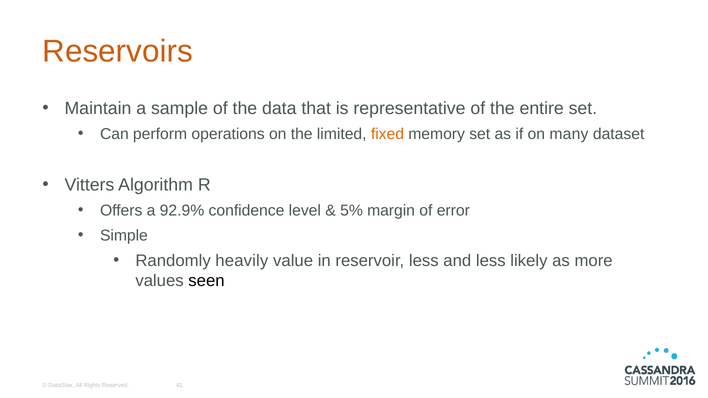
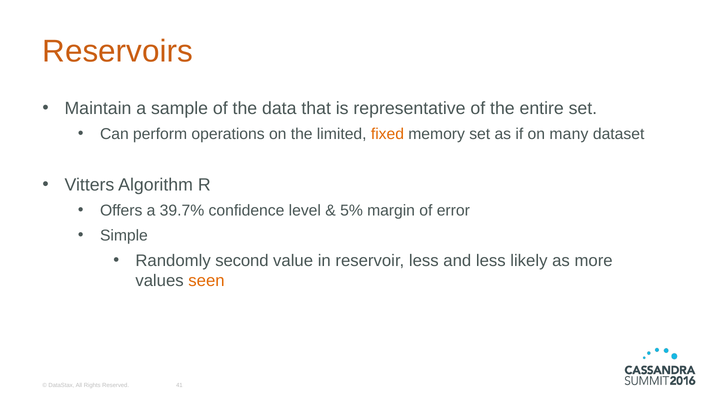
92.9%: 92.9% -> 39.7%
heavily: heavily -> second
seen colour: black -> orange
